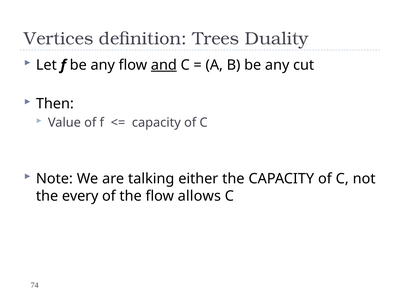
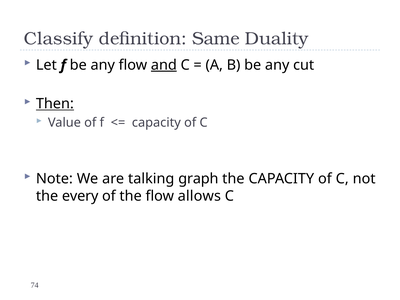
Vertices: Vertices -> Classify
Trees: Trees -> Same
Then underline: none -> present
either: either -> graph
